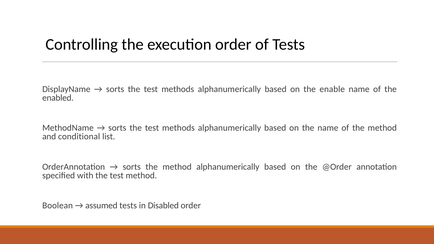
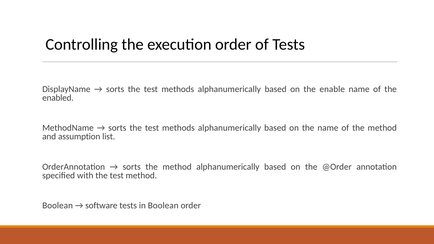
conditional: conditional -> assumption
assumed: assumed -> software
in Disabled: Disabled -> Boolean
